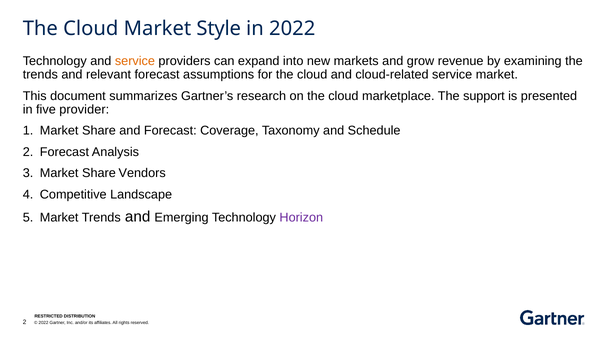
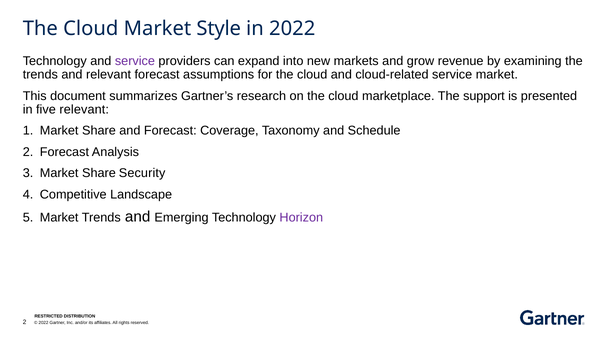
service at (135, 61) colour: orange -> purple
five provider: provider -> relevant
Vendors: Vendors -> Security
